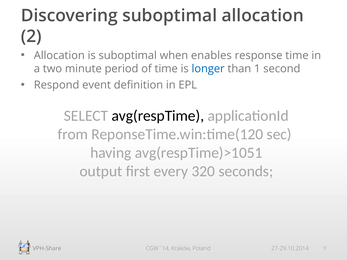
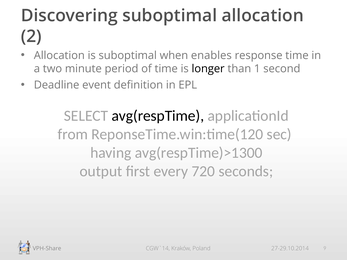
longer colour: blue -> black
Respond: Respond -> Deadline
avg(respTime)>1051: avg(respTime)>1051 -> avg(respTime)>1300
320: 320 -> 720
